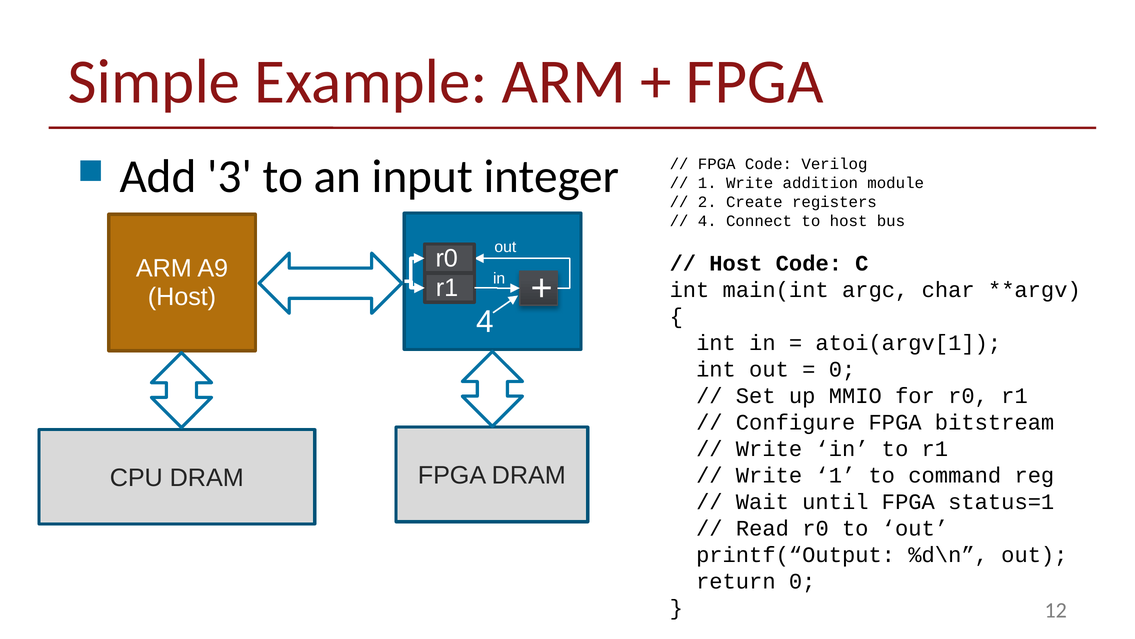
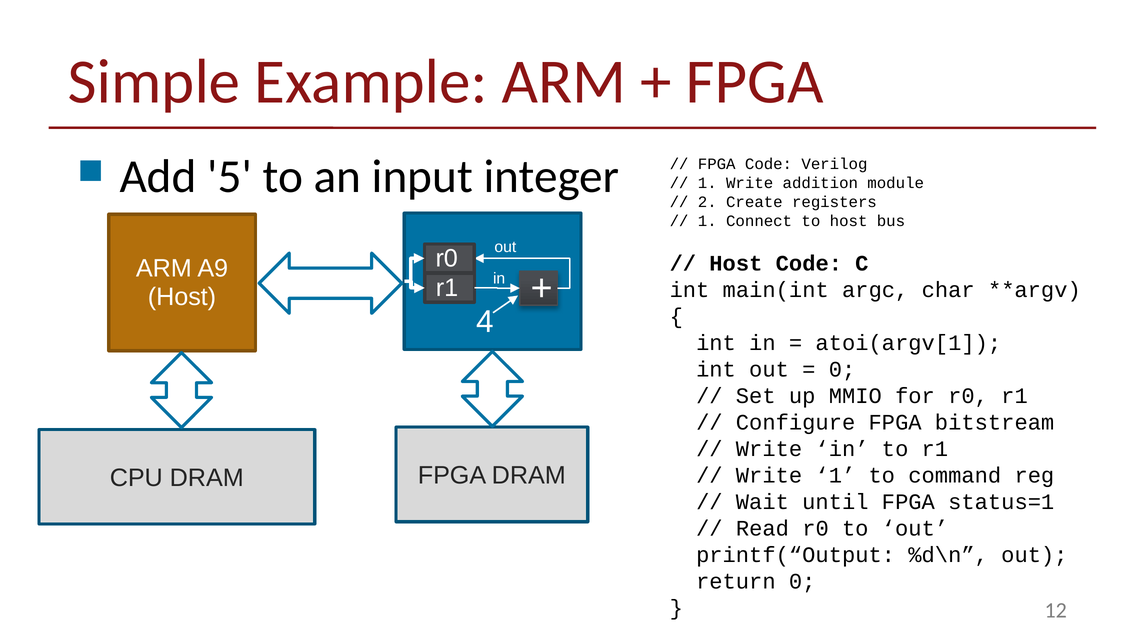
3: 3 -> 5
4 at (707, 221): 4 -> 1
